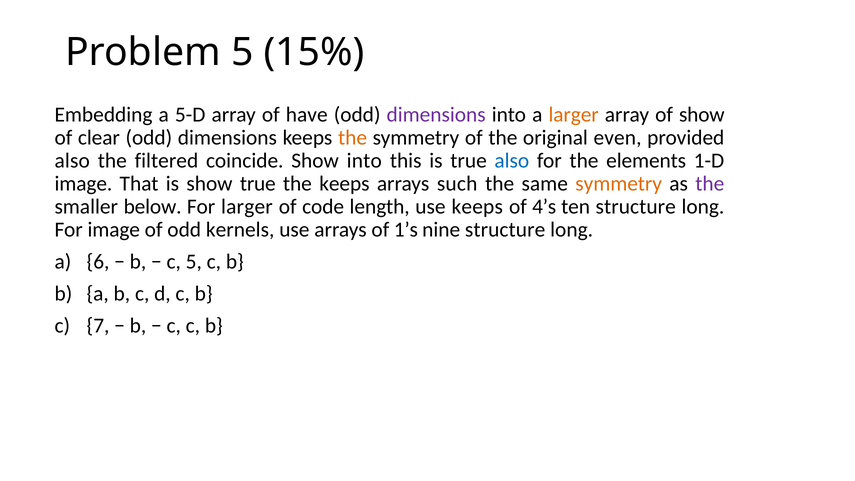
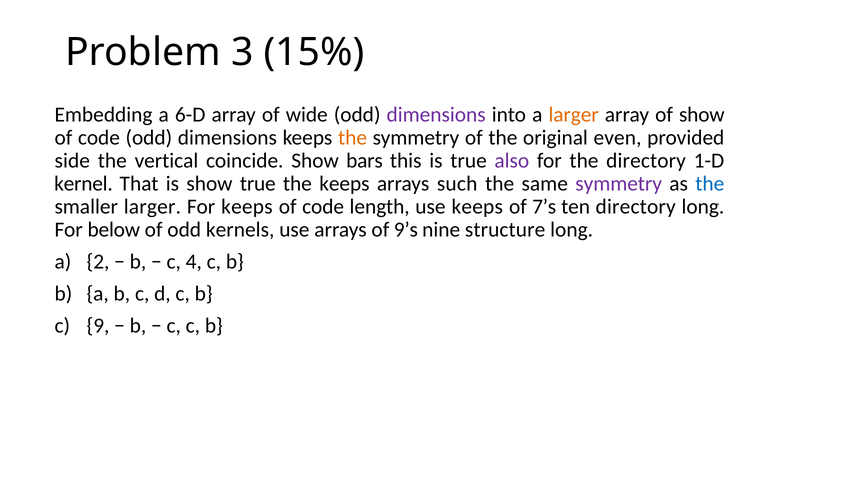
Problem 5: 5 -> 3
5-D: 5-D -> 6-D
have: have -> wide
clear at (99, 138): clear -> code
also at (72, 161): also -> side
filtered: filtered -> vertical
Show into: into -> bars
also at (512, 161) colour: blue -> purple
the elements: elements -> directory
image at (83, 184): image -> kernel
symmetry at (619, 184) colour: orange -> purple
the at (710, 184) colour: purple -> blue
smaller below: below -> larger
For larger: larger -> keeps
4’s: 4’s -> 7’s
ten structure: structure -> directory
For image: image -> below
1’s: 1’s -> 9’s
6: 6 -> 2
c 5: 5 -> 4
7: 7 -> 9
